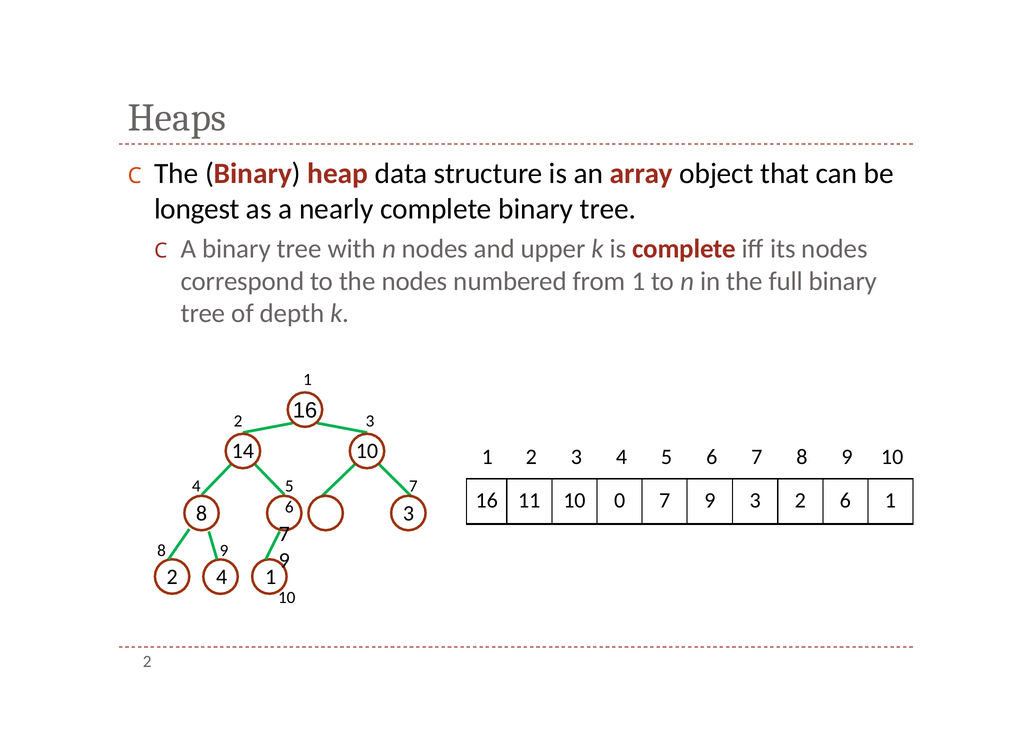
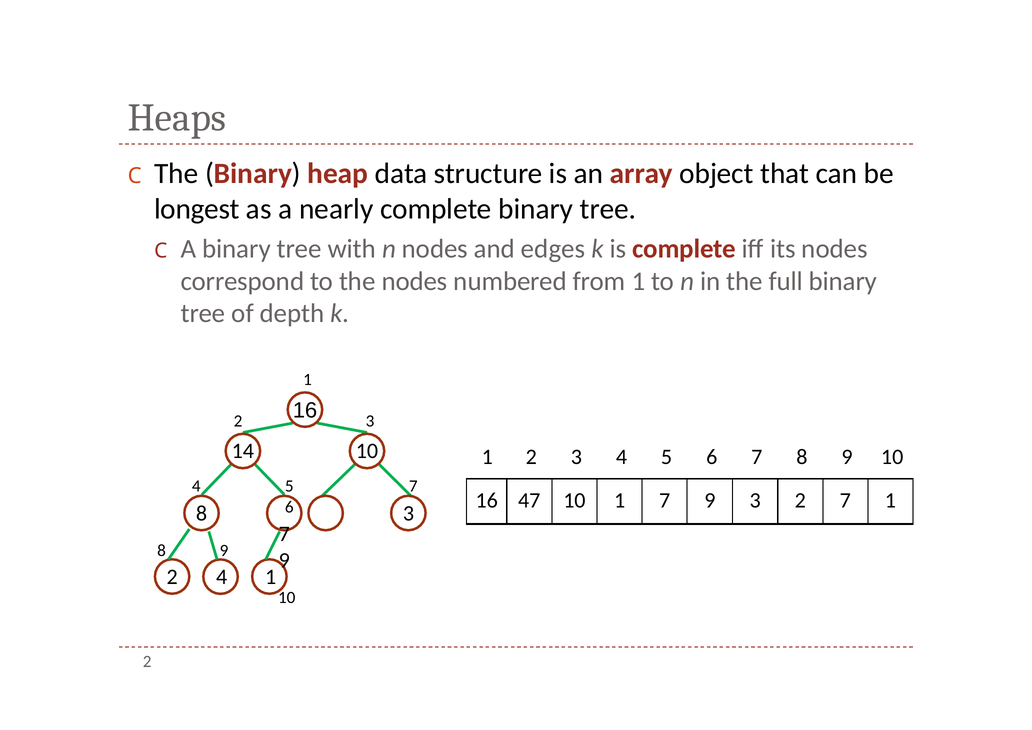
upper: upper -> edges
11: 11 -> 47
0 at (620, 500): 0 -> 1
2 6: 6 -> 7
